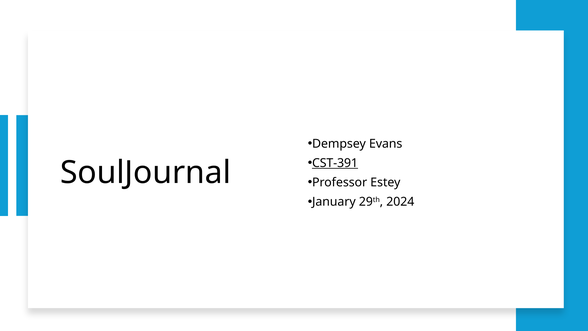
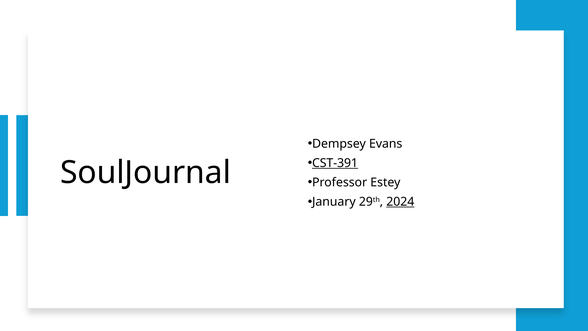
2024 underline: none -> present
